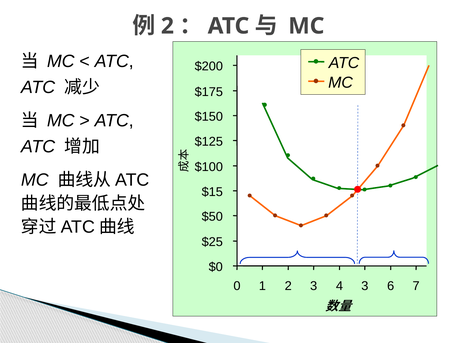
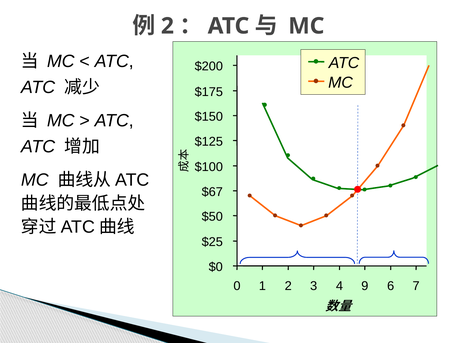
$15: $15 -> $67
4 3: 3 -> 9
